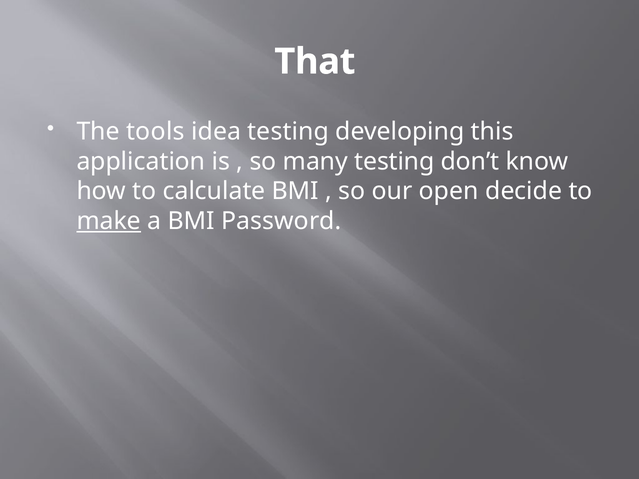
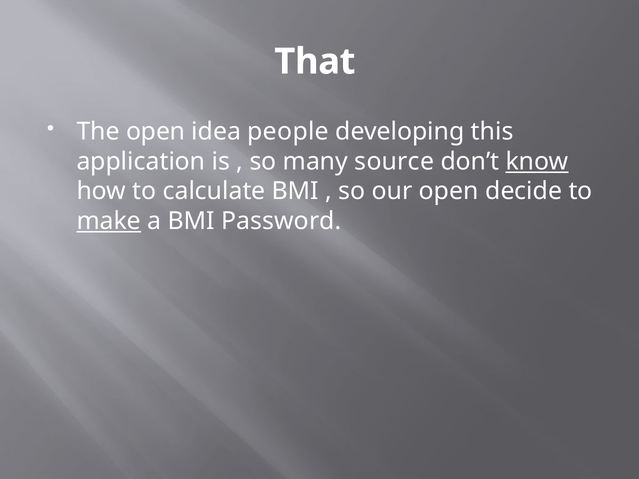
The tools: tools -> open
idea testing: testing -> people
many testing: testing -> source
know underline: none -> present
